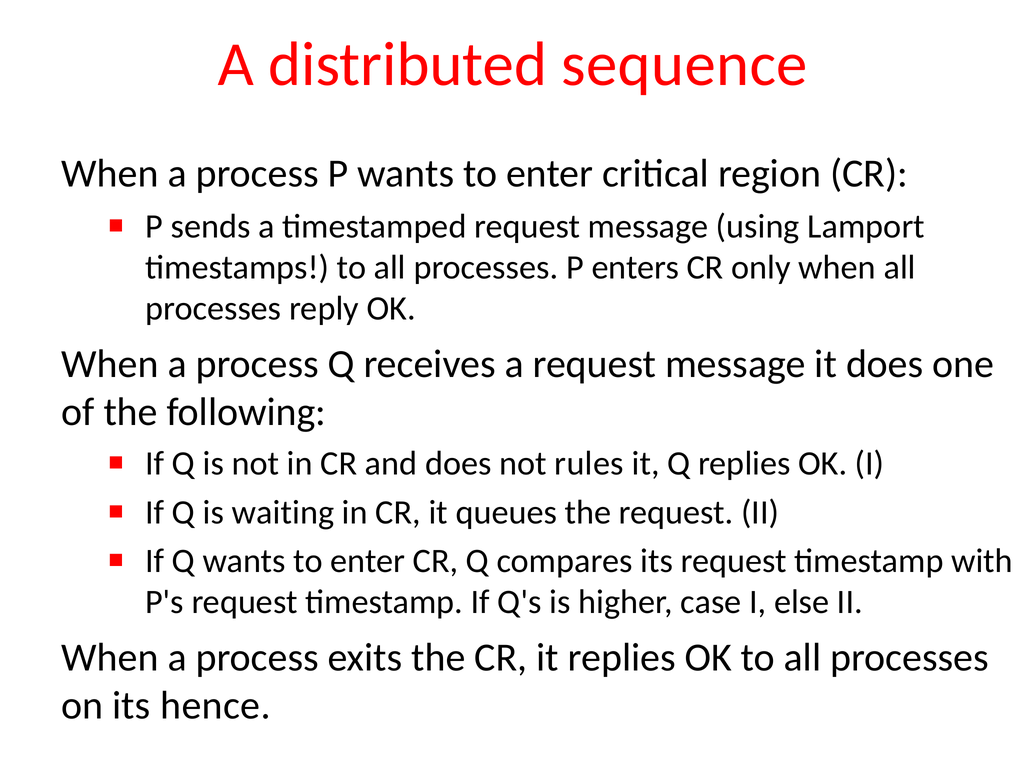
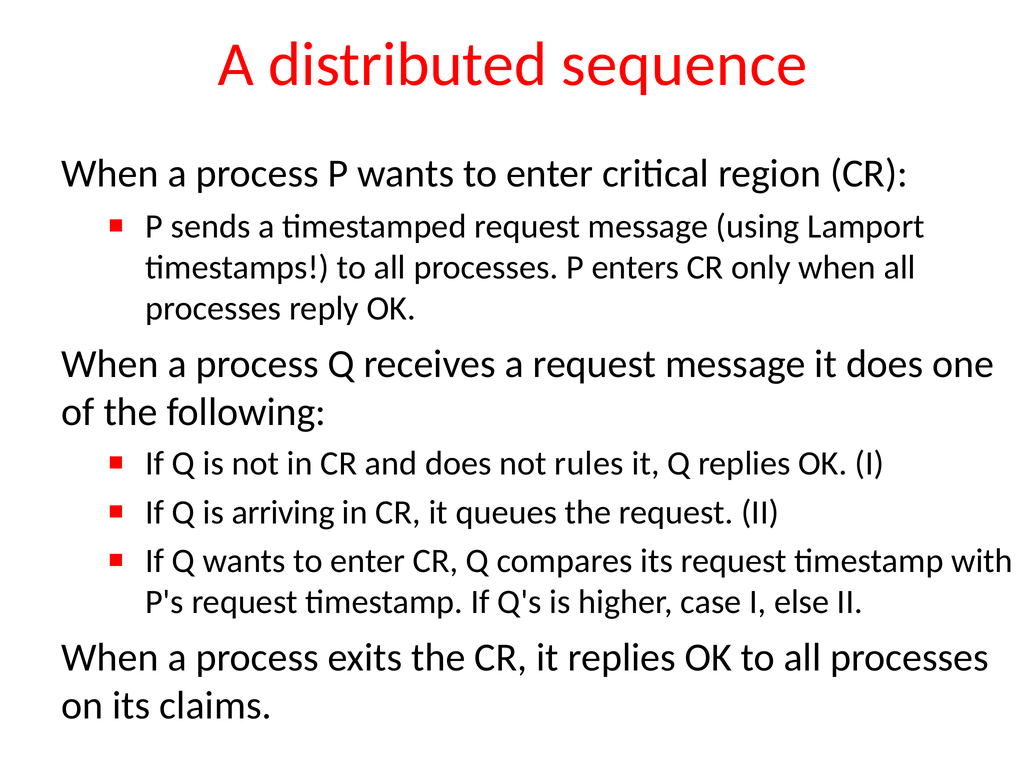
waiting: waiting -> arriving
hence: hence -> claims
